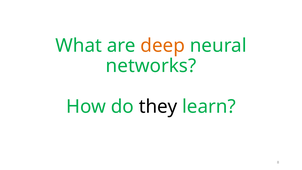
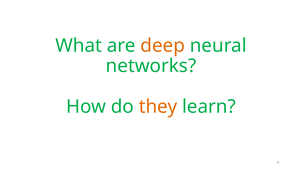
they colour: black -> orange
